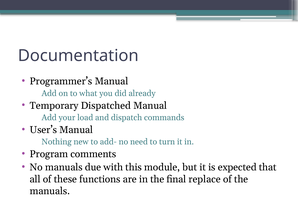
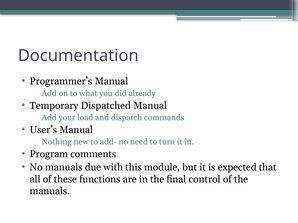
replace: replace -> control
